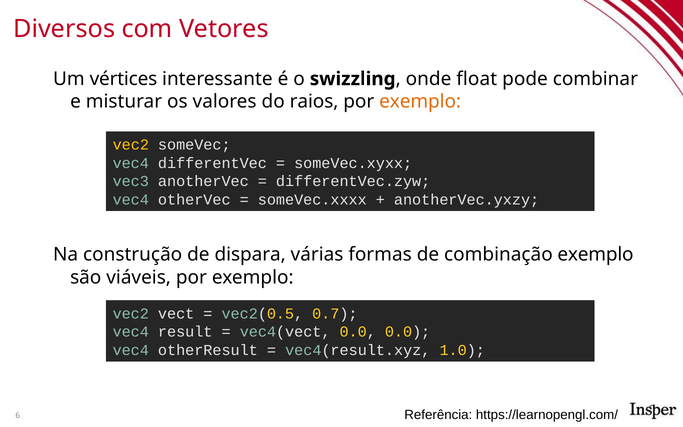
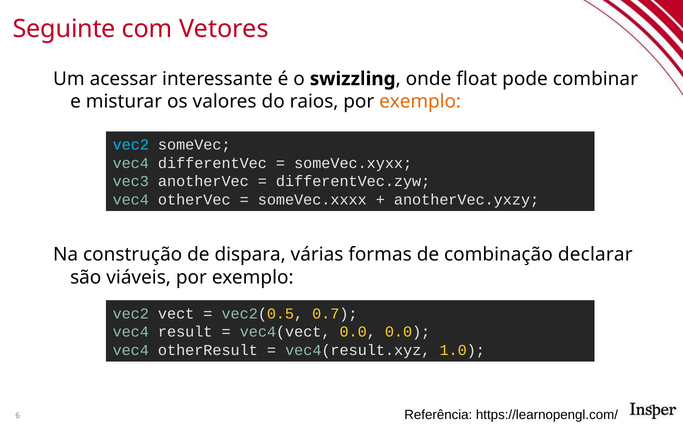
Diversos: Diversos -> Seguinte
vértices: vértices -> acessar
vec2 at (131, 145) colour: yellow -> light blue
combinação exemplo: exemplo -> declarar
